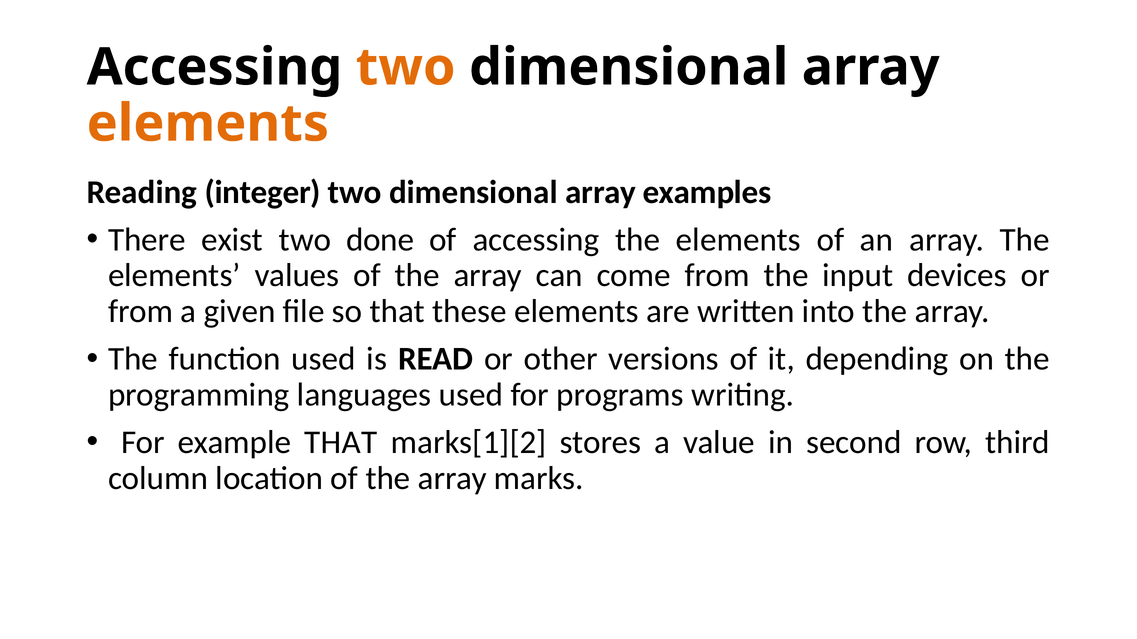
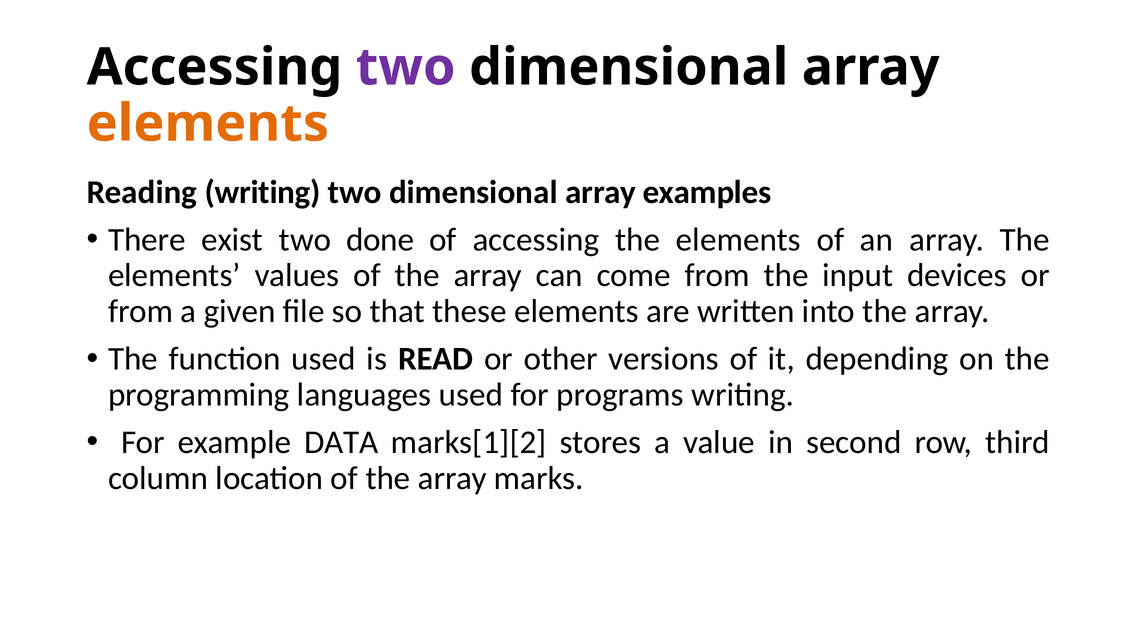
two at (406, 67) colour: orange -> purple
Reading integer: integer -> writing
example THAT: THAT -> DATA
